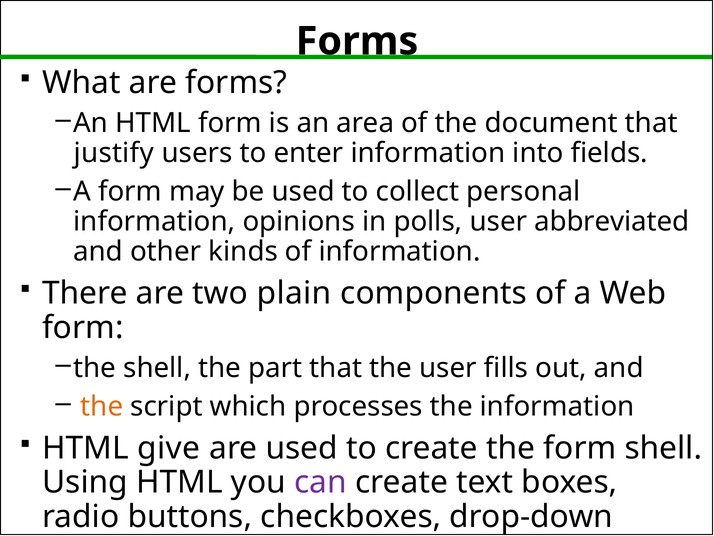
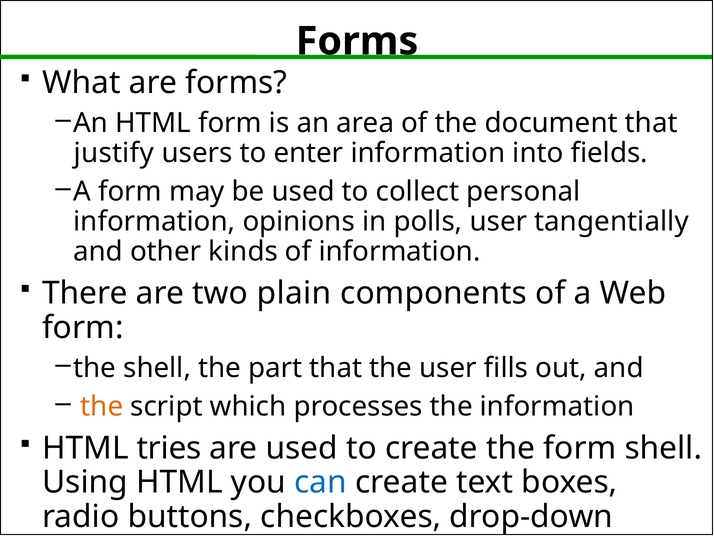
abbreviated: abbreviated -> tangentially
give: give -> tries
can colour: purple -> blue
